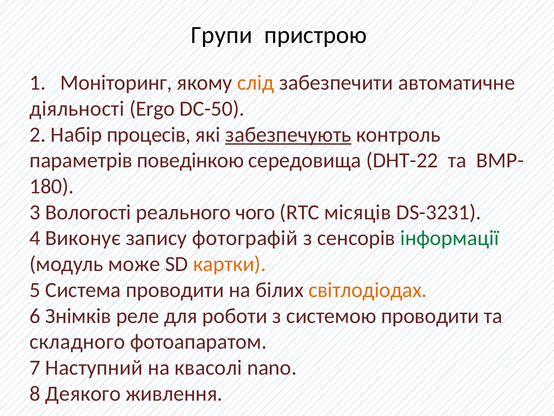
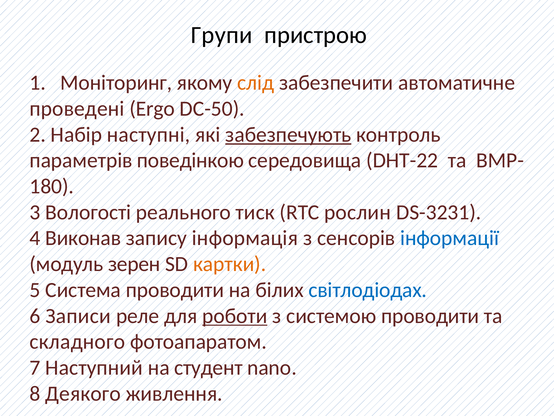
діяльності: діяльності -> проведені
процесів: процесів -> наступні
чого: чого -> тиск
місяців: місяців -> рослин
Виконує: Виконує -> Виконав
фотографій: фотографій -> інформація
інформації colour: green -> blue
може: може -> зерен
світлодіодах colour: orange -> blue
Знімків: Знімків -> Записи
роботи underline: none -> present
квасолі: квасолі -> студент
